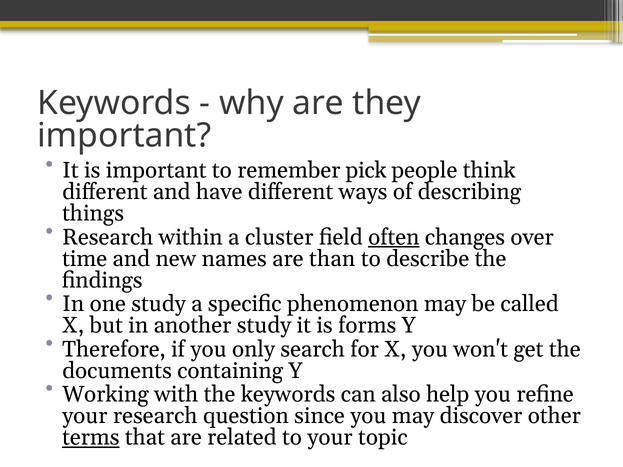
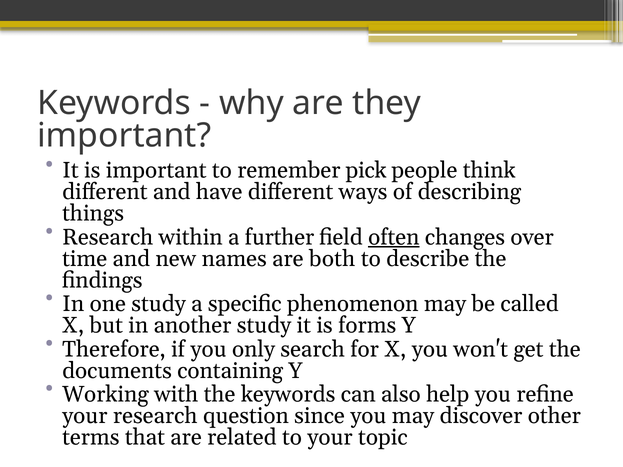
cluster: cluster -> further
than: than -> both
terms underline: present -> none
